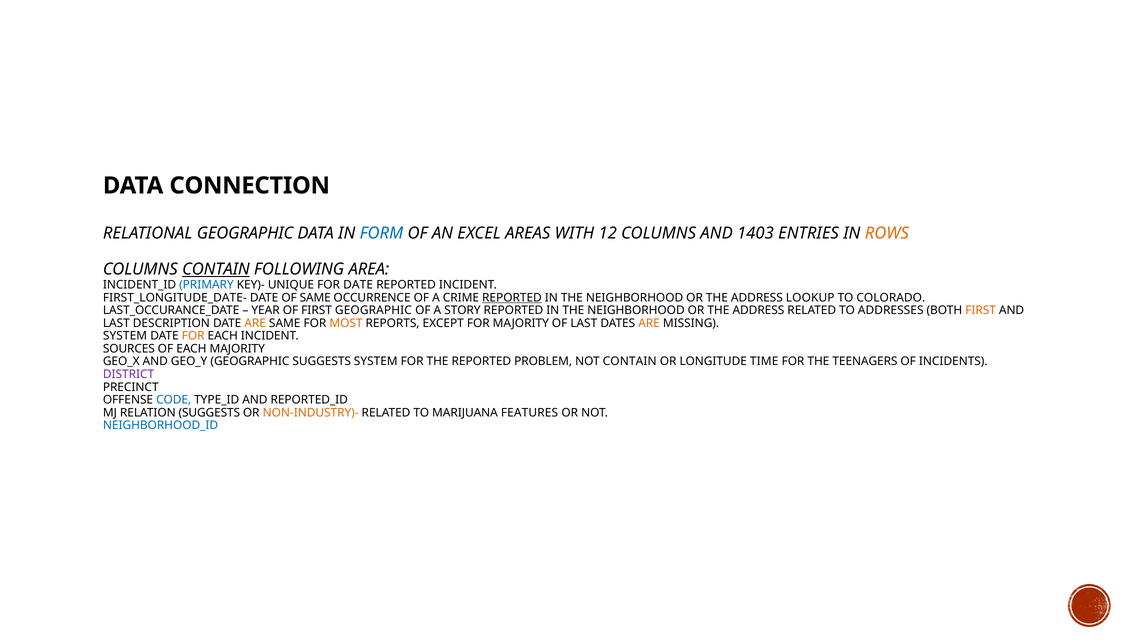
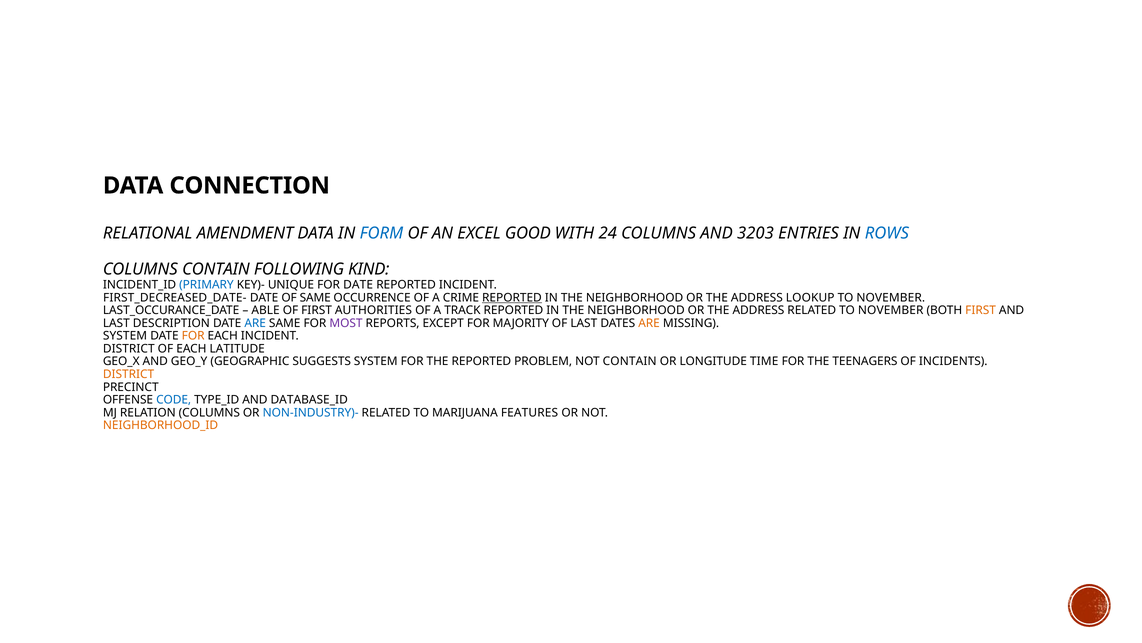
RELATIONAL GEOGRAPHIC: GEOGRAPHIC -> AMENDMENT
AREAS: AREAS -> GOOD
12: 12 -> 24
1403: 1403 -> 3203
ROWS colour: orange -> blue
CONTAIN at (216, 269) underline: present -> none
AREA: AREA -> KIND
FIRST_LONGITUDE_DATE-: FIRST_LONGITUDE_DATE- -> FIRST_DECREASED_DATE-
COLORADO at (891, 297): COLORADO -> NOVEMBER
YEAR: YEAR -> ABLE
FIRST GEOGRAPHIC: GEOGRAPHIC -> AUTHORITIES
STORY: STORY -> TRACK
RELATED TO ADDRESSES: ADDRESSES -> NOVEMBER
ARE at (255, 323) colour: orange -> blue
MOST colour: orange -> purple
SOURCES at (129, 348): SOURCES -> DISTRICT
EACH MAJORITY: MAJORITY -> LATITUDE
DISTRICT at (129, 374) colour: purple -> orange
REPORTED_ID: REPORTED_ID -> DATABASE_ID
RELATION SUGGESTS: SUGGESTS -> COLUMNS
NON-INDUSTRY)- colour: orange -> blue
NEIGHBORHOOD_ID colour: blue -> orange
